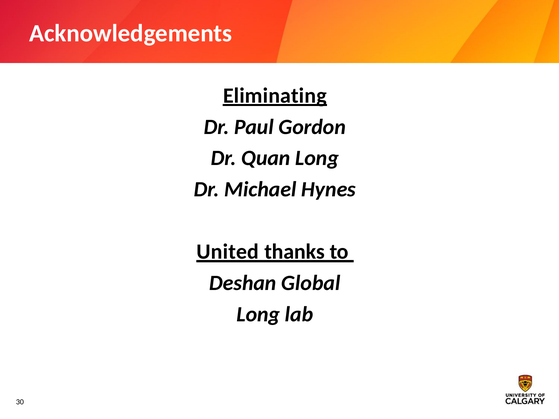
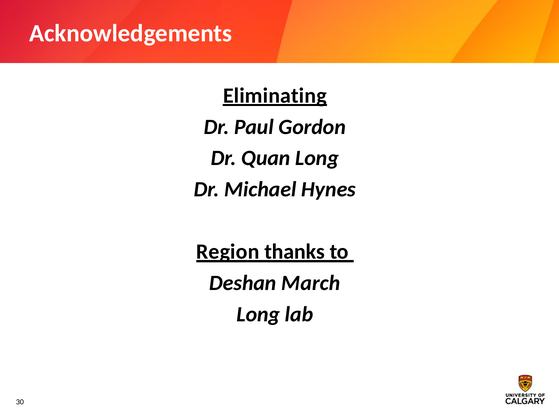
United: United -> Region
Global: Global -> March
